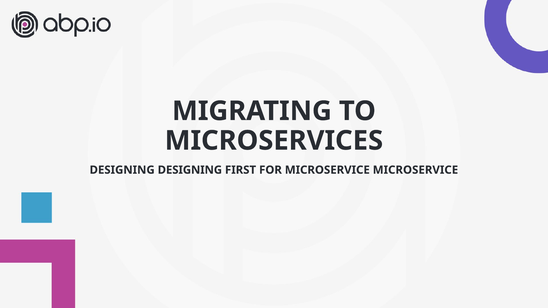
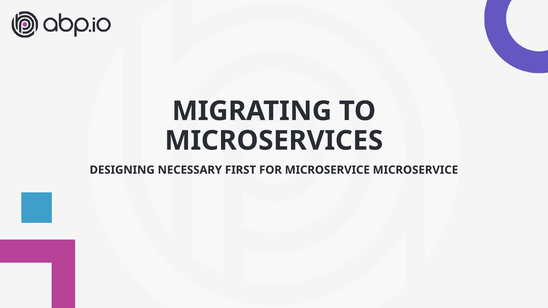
DESIGNING DESIGNING: DESIGNING -> NECESSARY
